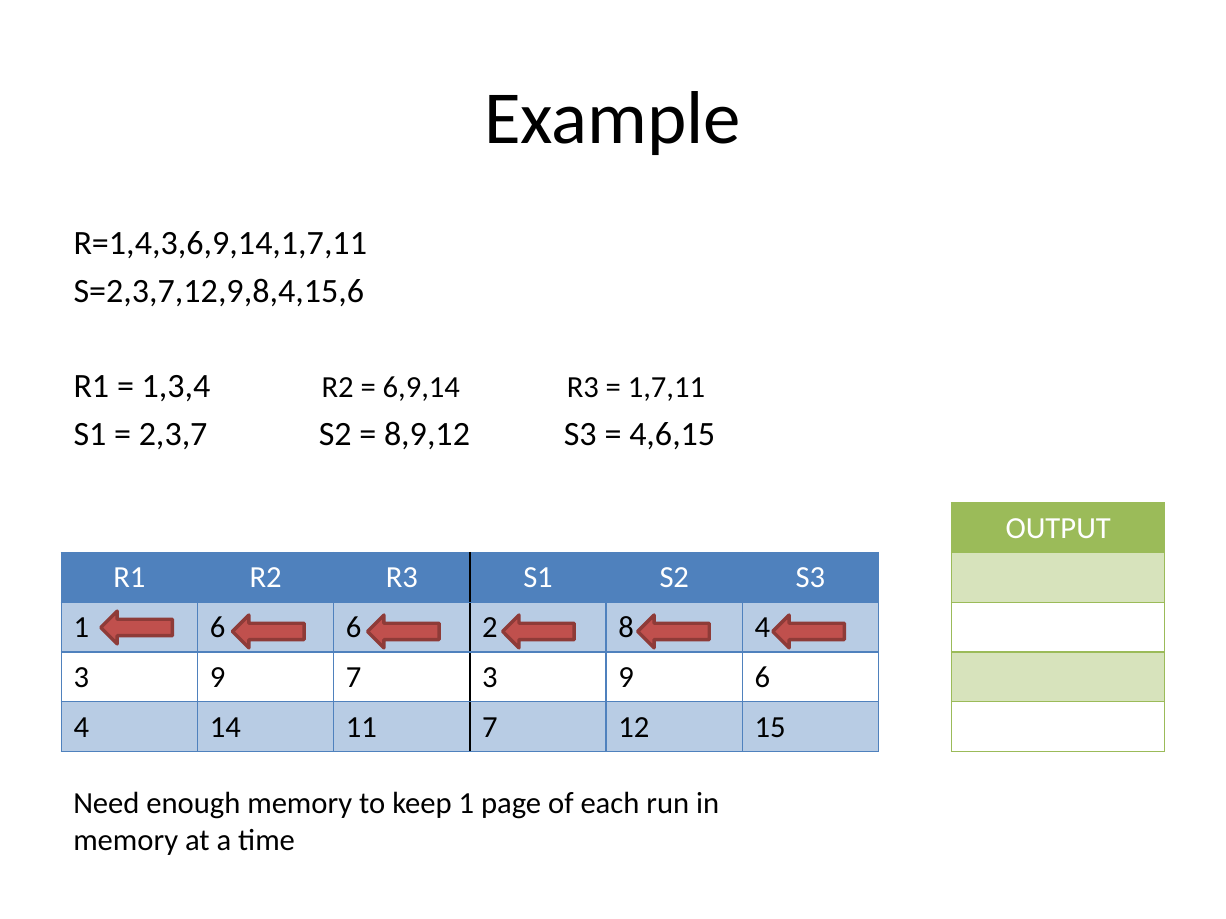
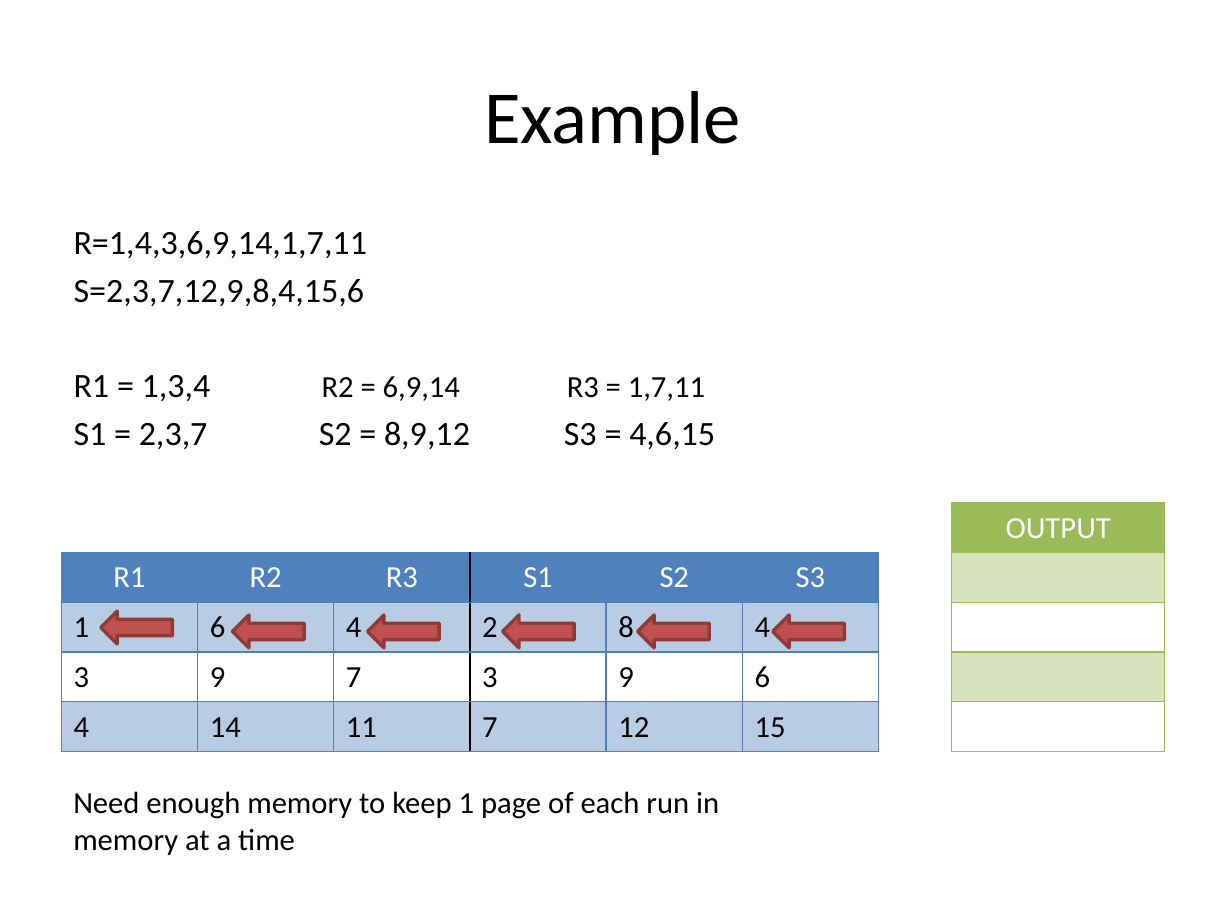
1 6 6: 6 -> 4
